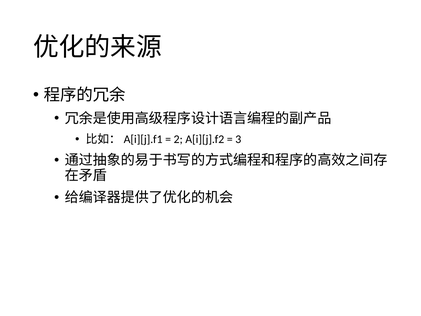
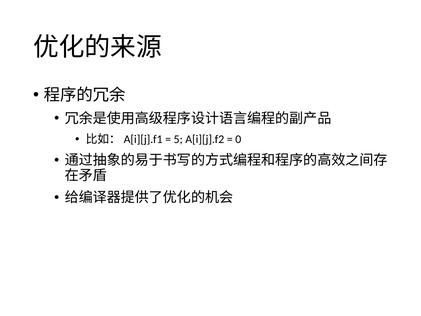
2: 2 -> 5
3: 3 -> 0
